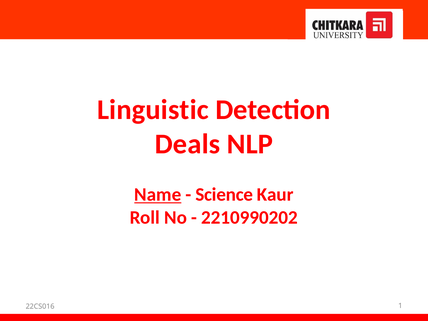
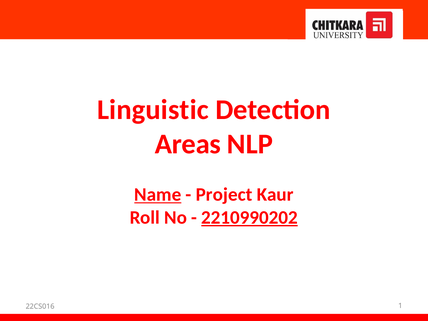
Deals: Deals -> Areas
Science: Science -> Project
2210990202 underline: none -> present
